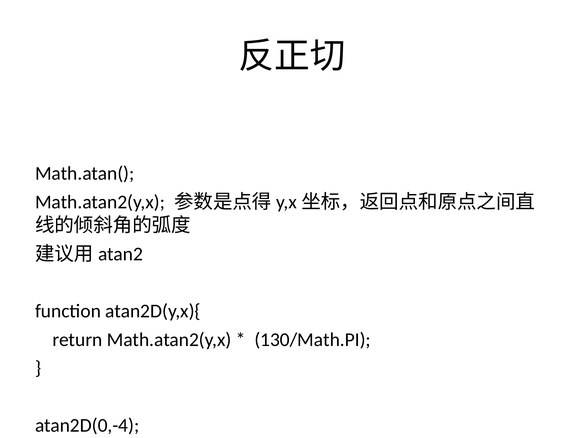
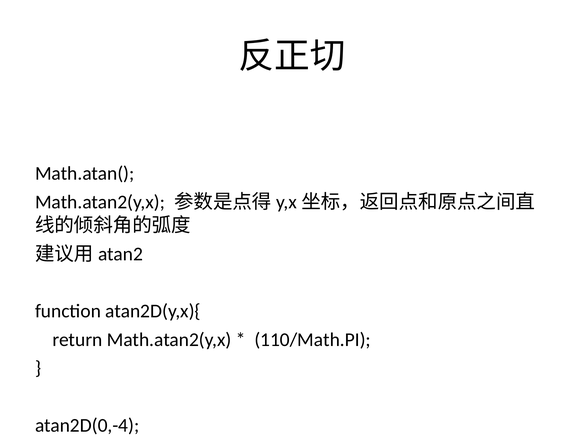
130/Math.PI: 130/Math.PI -> 110/Math.PI
